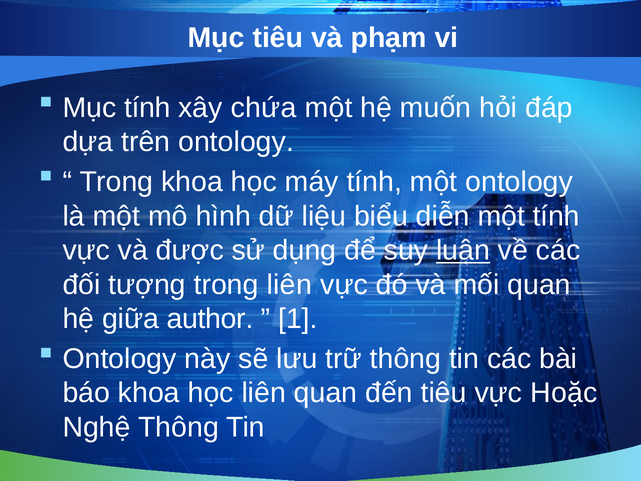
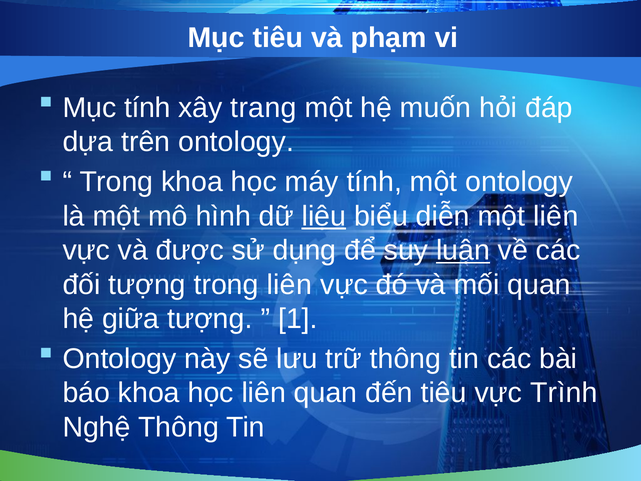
chứa: chứa -> trang
liệu underline: none -> present
một tính: tính -> liên
giữa author: author -> tượng
Hoặc: Hoặc -> Trình
